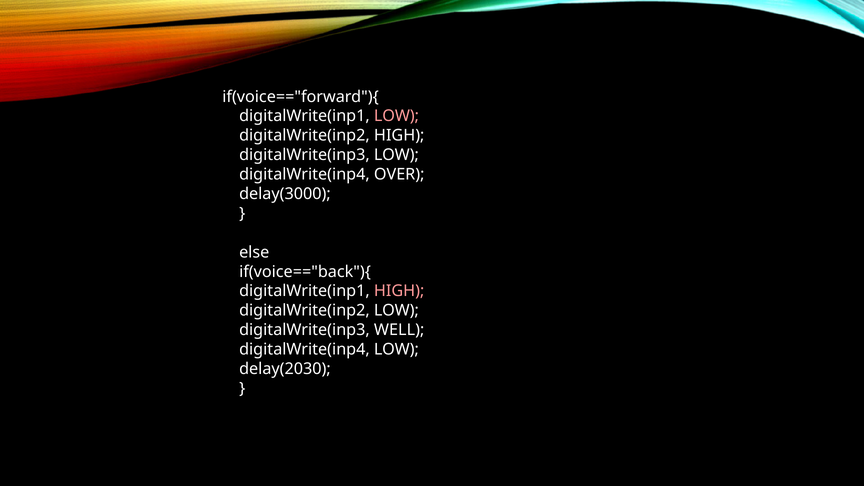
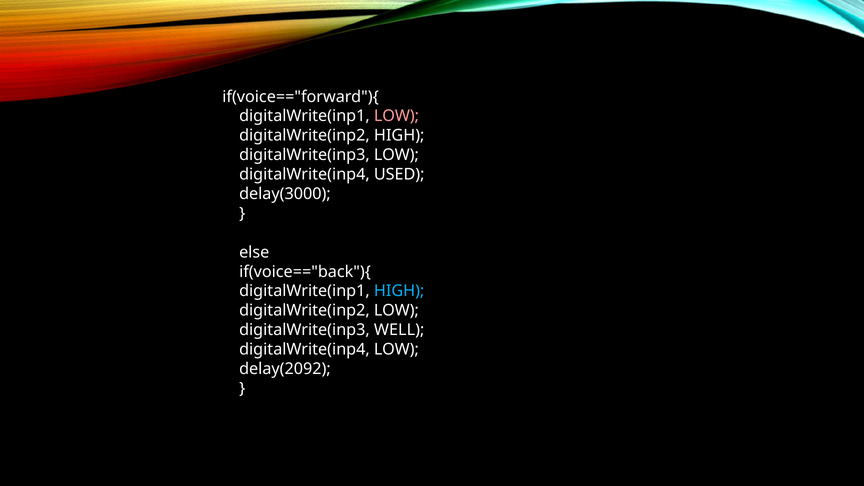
OVER: OVER -> USED
HIGH at (399, 291) colour: pink -> light blue
delay(2030: delay(2030 -> delay(2092
